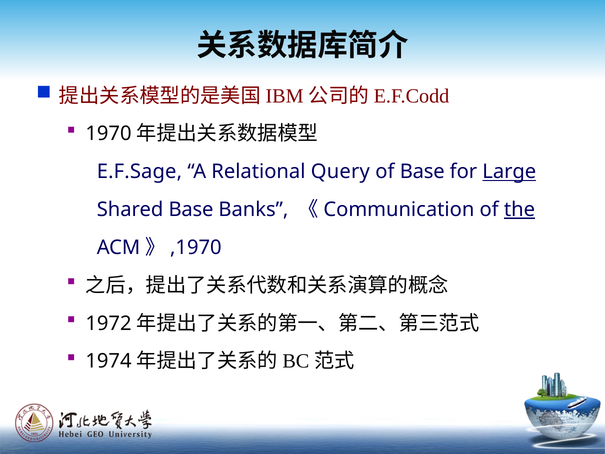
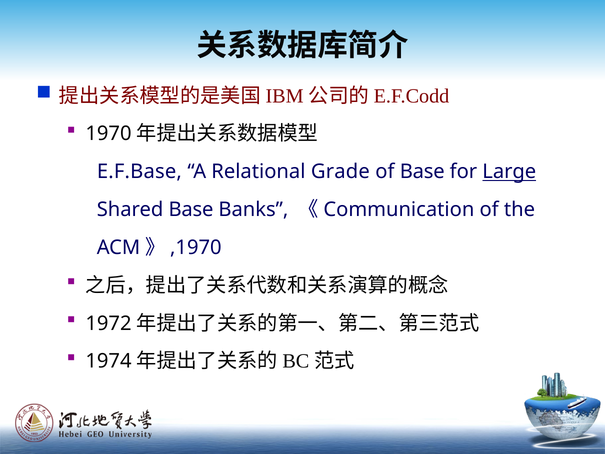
E.F.Sage: E.F.Sage -> E.F.Base
Query: Query -> Grade
the underline: present -> none
